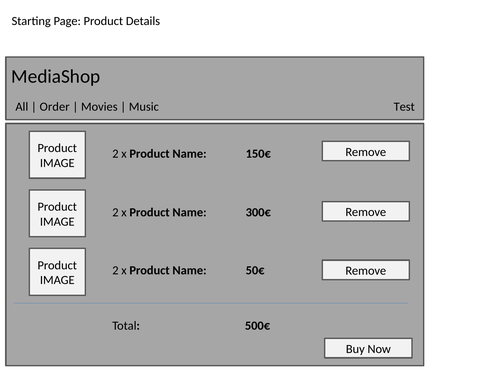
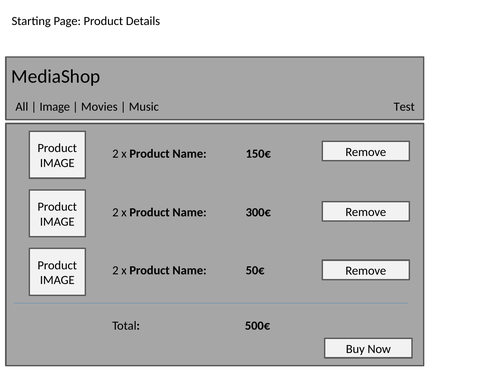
Order at (55, 107): Order -> Image
